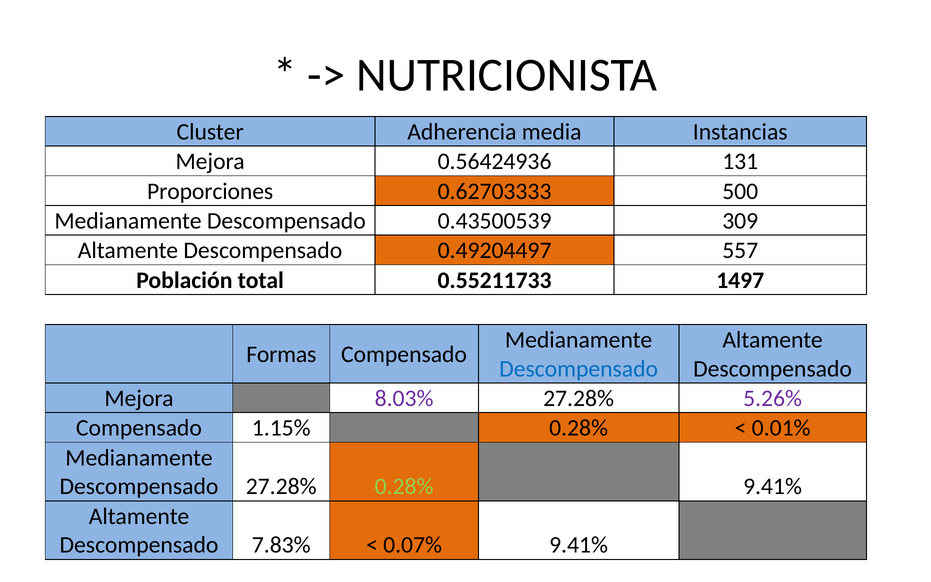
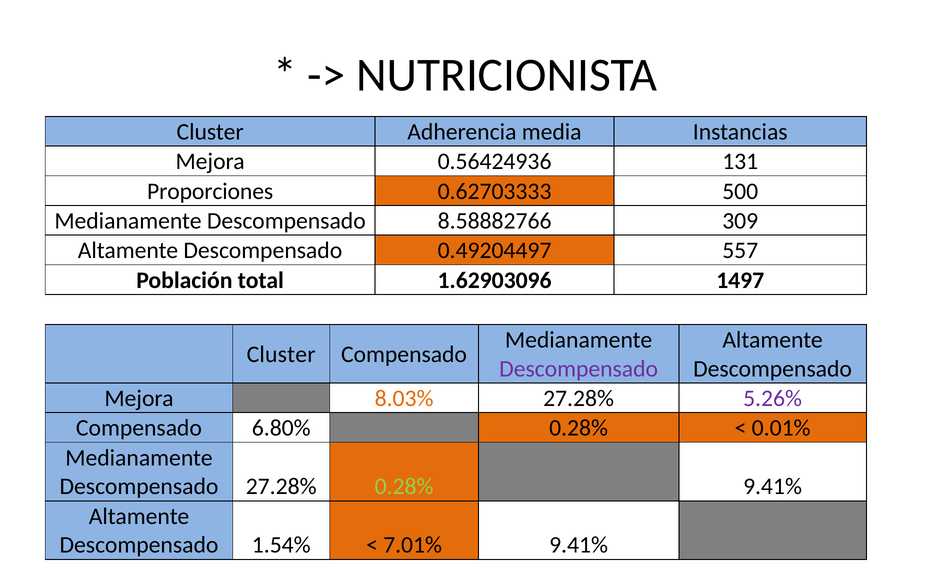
0.43500539: 0.43500539 -> 8.58882766
0.55211733: 0.55211733 -> 1.62903096
Formas at (281, 354): Formas -> Cluster
Descompensado at (579, 369) colour: blue -> purple
8.03% colour: purple -> orange
1.15%: 1.15% -> 6.80%
7.83%: 7.83% -> 1.54%
0.07%: 0.07% -> 7.01%
